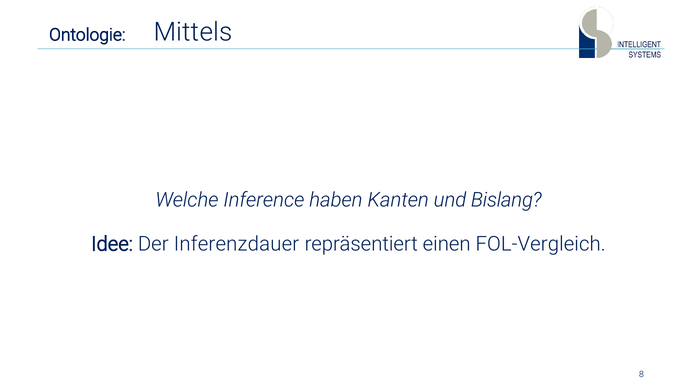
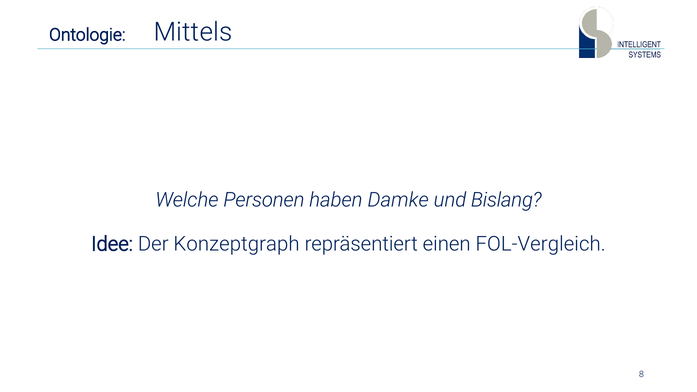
Inference: Inference -> Personen
Kanten: Kanten -> Damke
Inferenzdauer: Inferenzdauer -> Konzeptgraph
